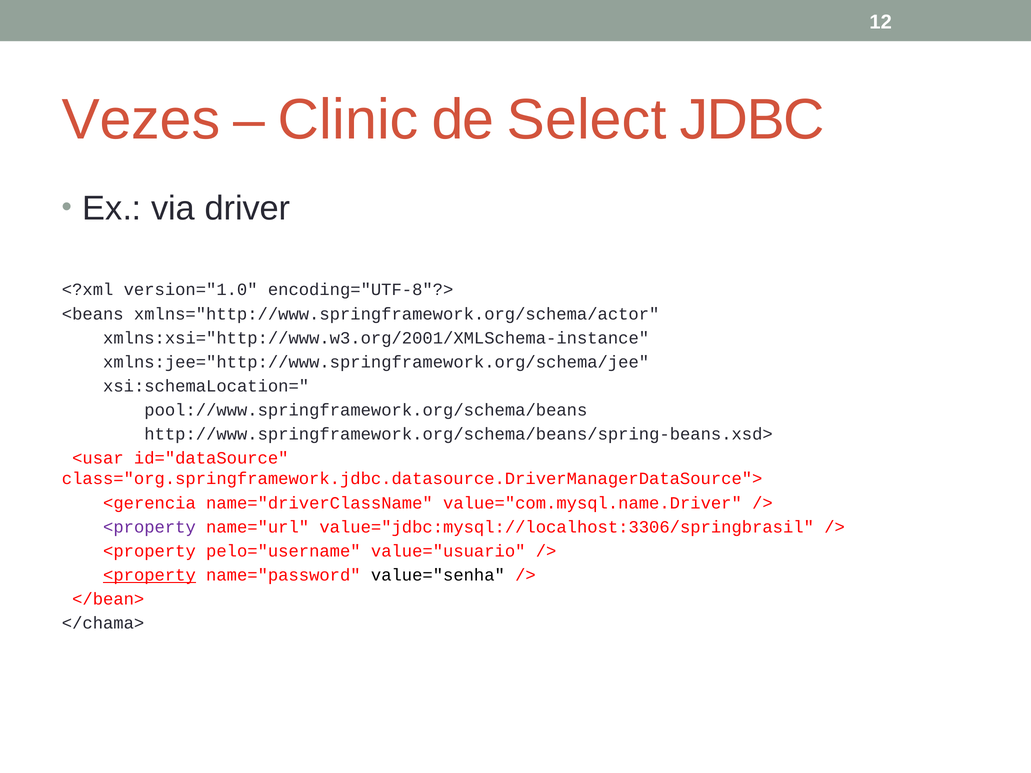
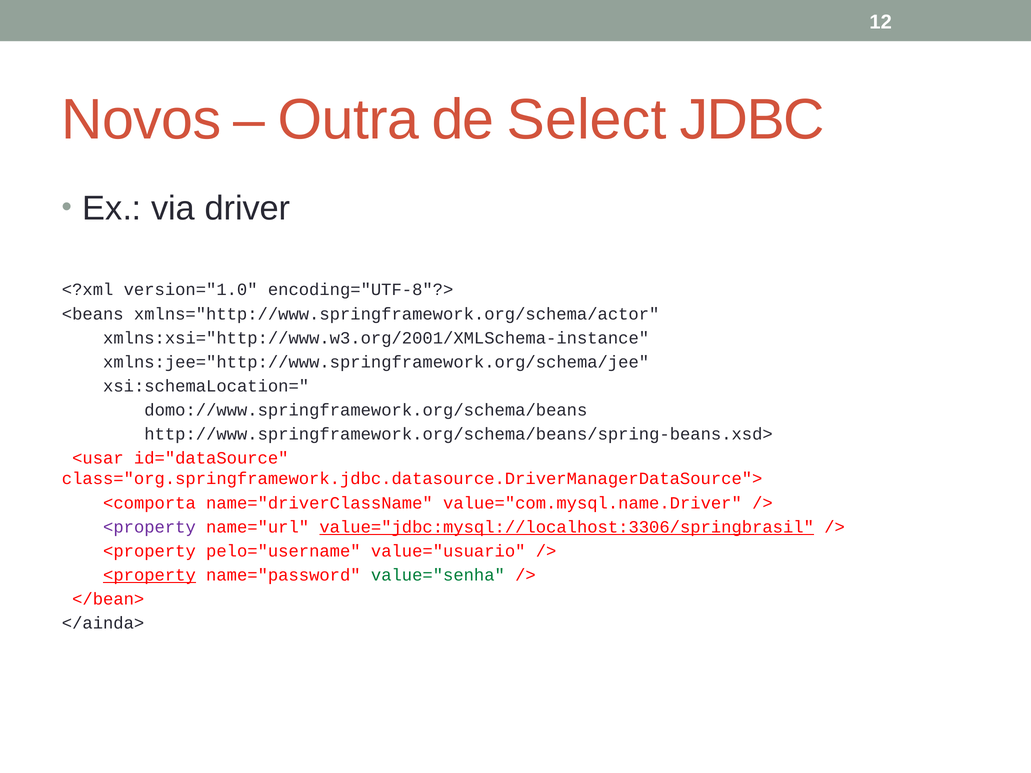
Vezes: Vezes -> Novos
Clinic: Clinic -> Outra
pool://www.springframework.org/schema/beans: pool://www.springframework.org/schema/beans -> domo://www.springframework.org/schema/beans
<gerencia: <gerencia -> <comporta
value="jdbc:mysql://localhost:3306/springbrasil underline: none -> present
value="senha colour: black -> green
</chama>: </chama> -> </ainda>
